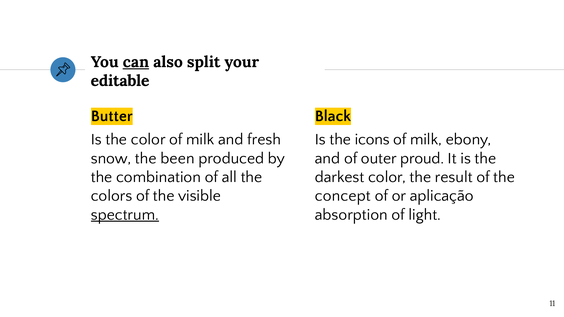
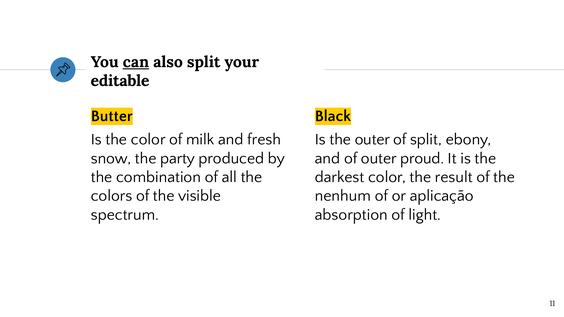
the icons: icons -> outer
milk at (426, 139): milk -> split
been: been -> party
concept: concept -> nenhum
spectrum underline: present -> none
